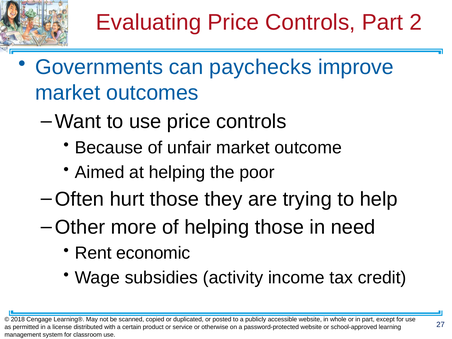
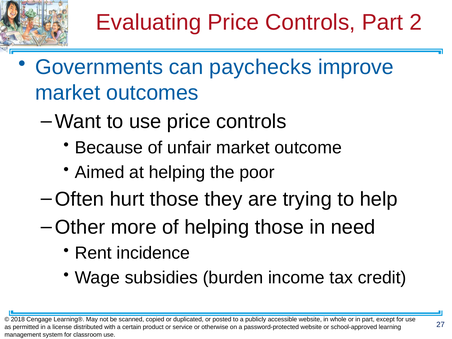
economic: economic -> incidence
activity: activity -> burden
